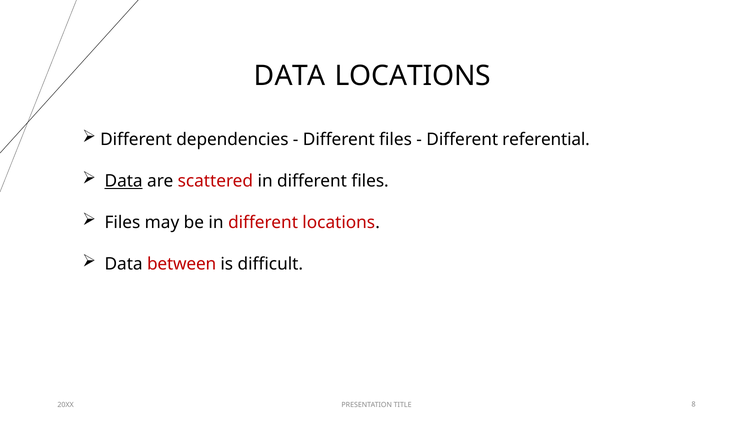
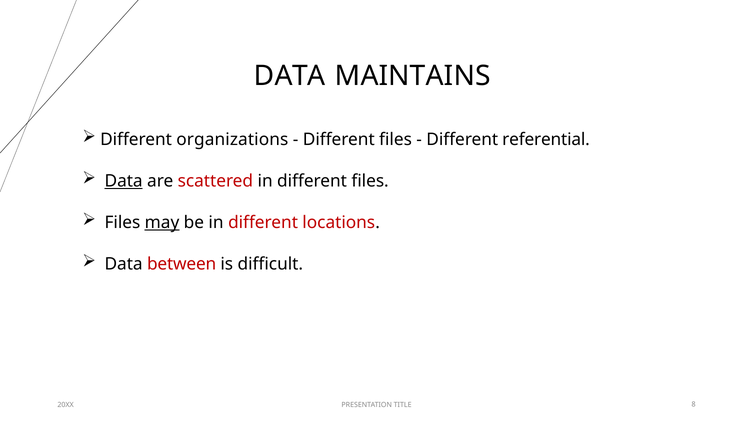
DATA LOCATIONS: LOCATIONS -> MAINTAINS
dependencies: dependencies -> organizations
may underline: none -> present
